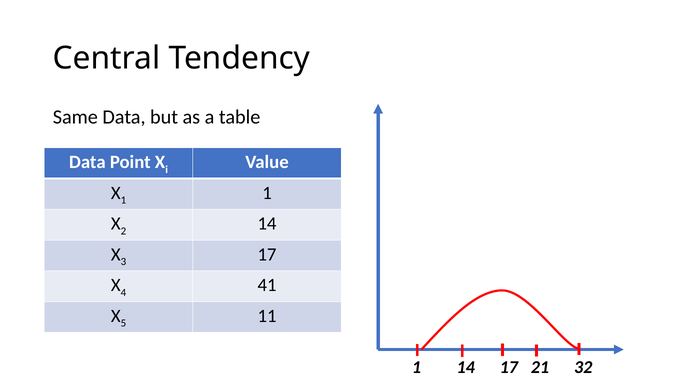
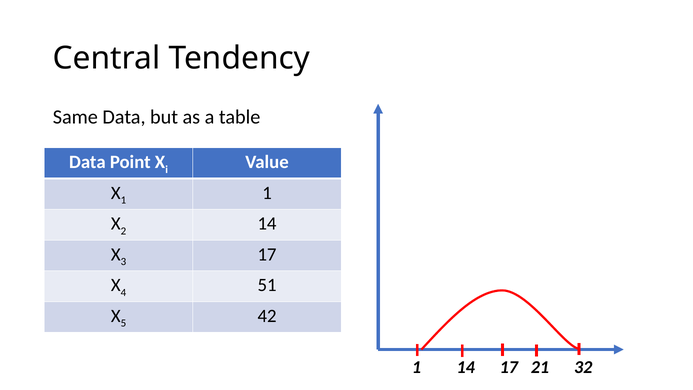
41: 41 -> 51
11: 11 -> 42
